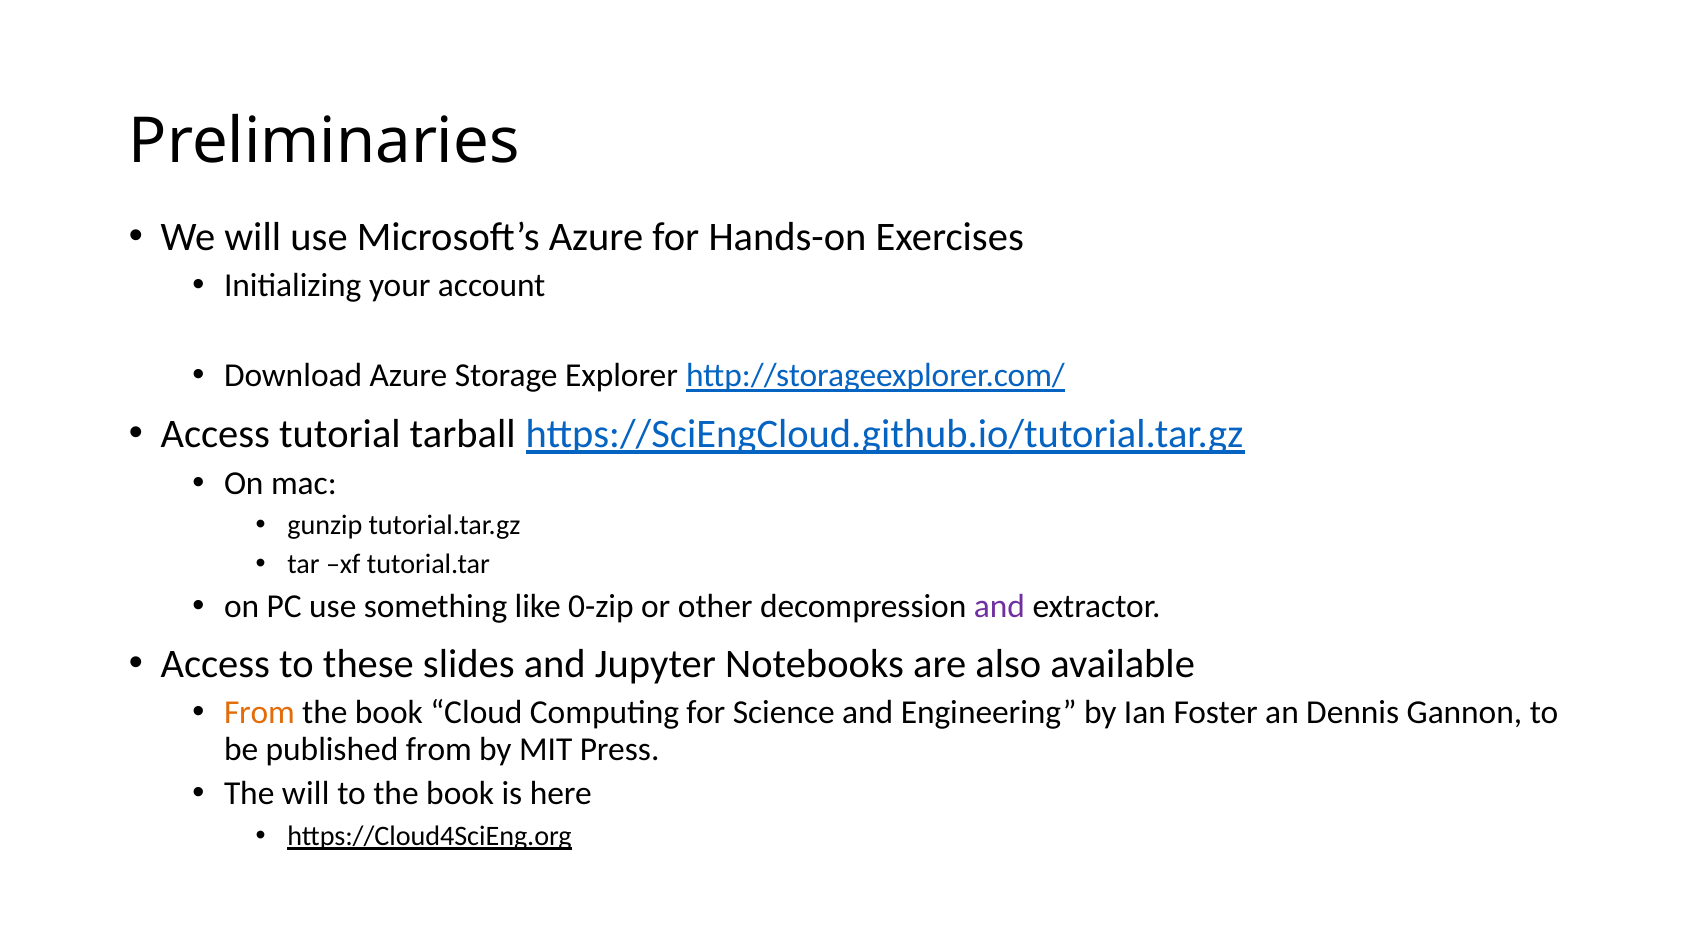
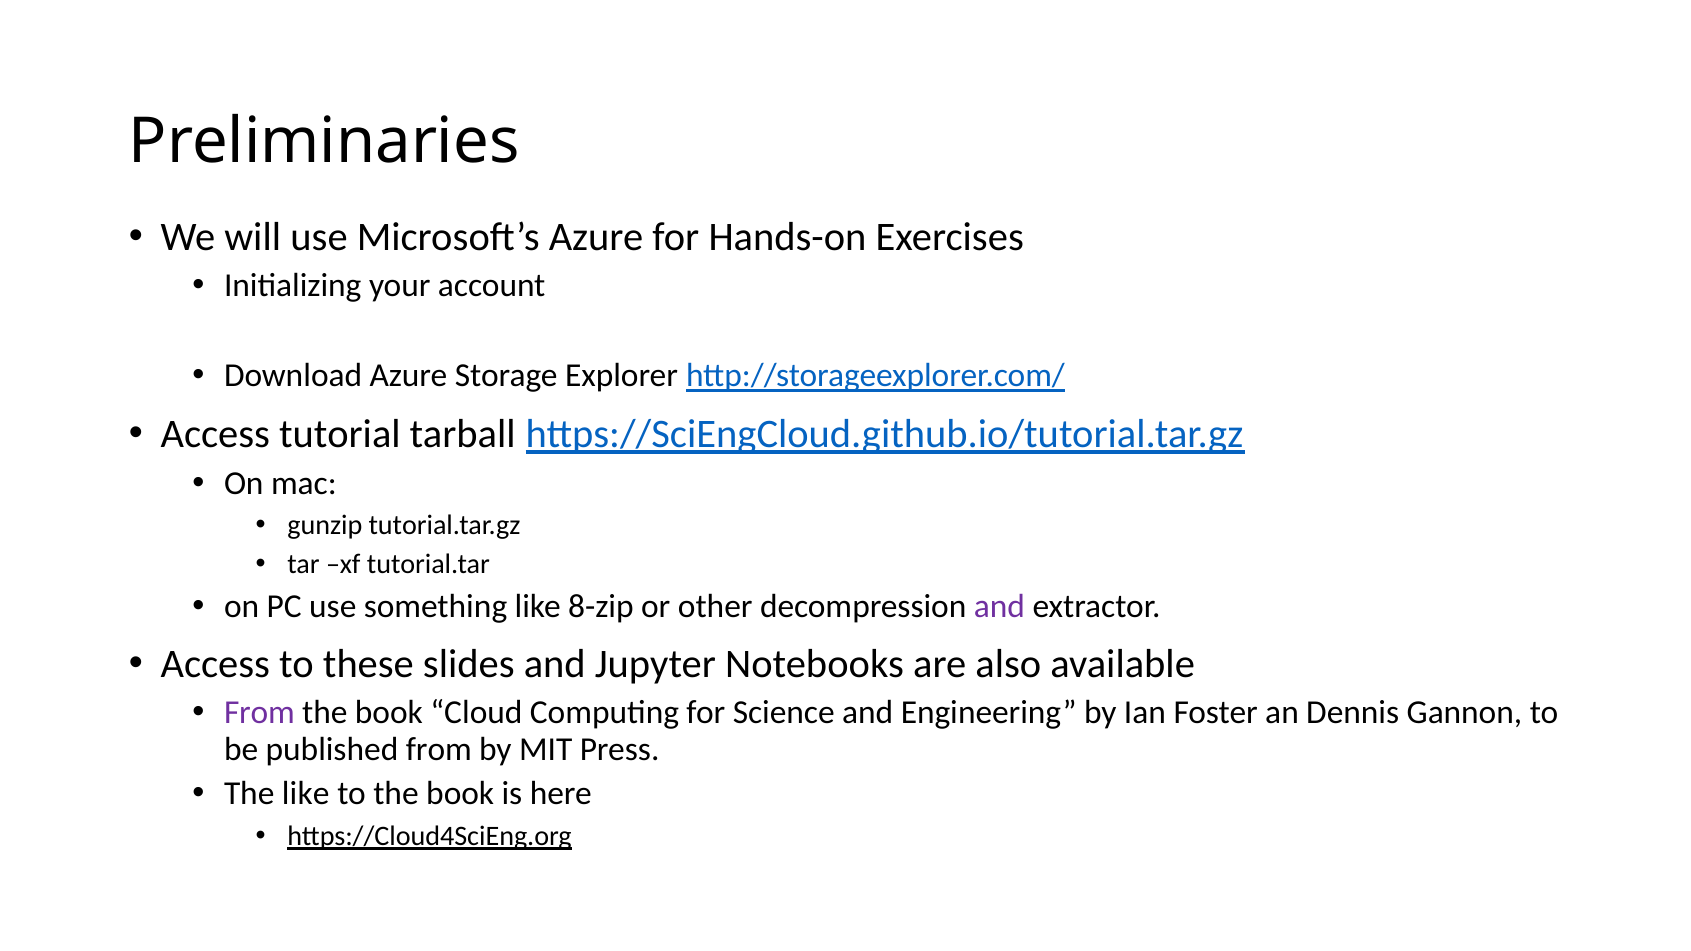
0-zip: 0-zip -> 8-zip
From at (259, 713) colour: orange -> purple
The will: will -> like
